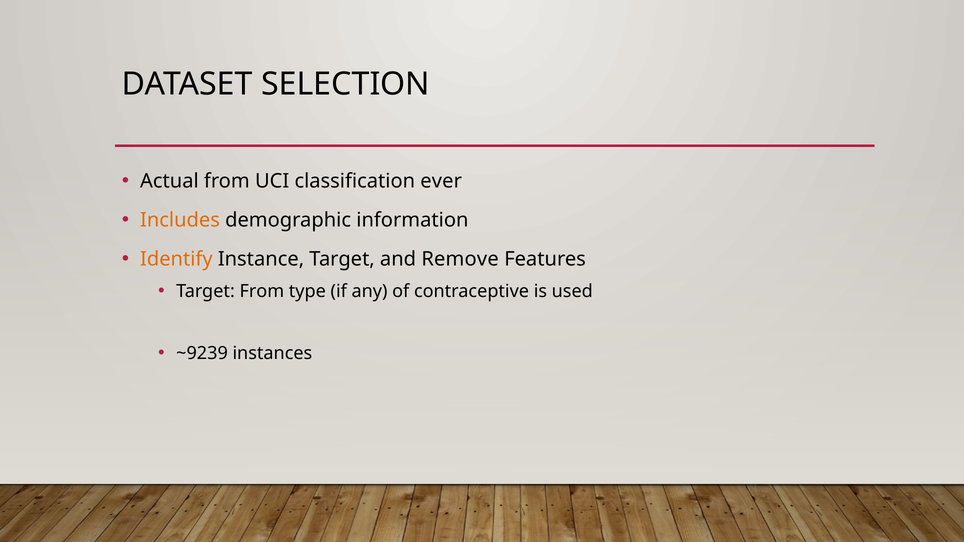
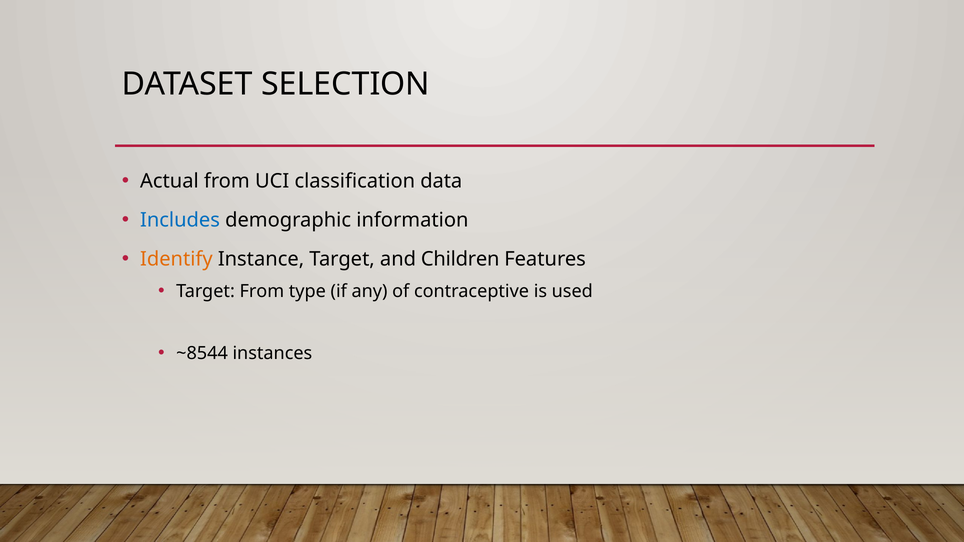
ever: ever -> data
Includes colour: orange -> blue
Remove: Remove -> Children
~9239: ~9239 -> ~8544
